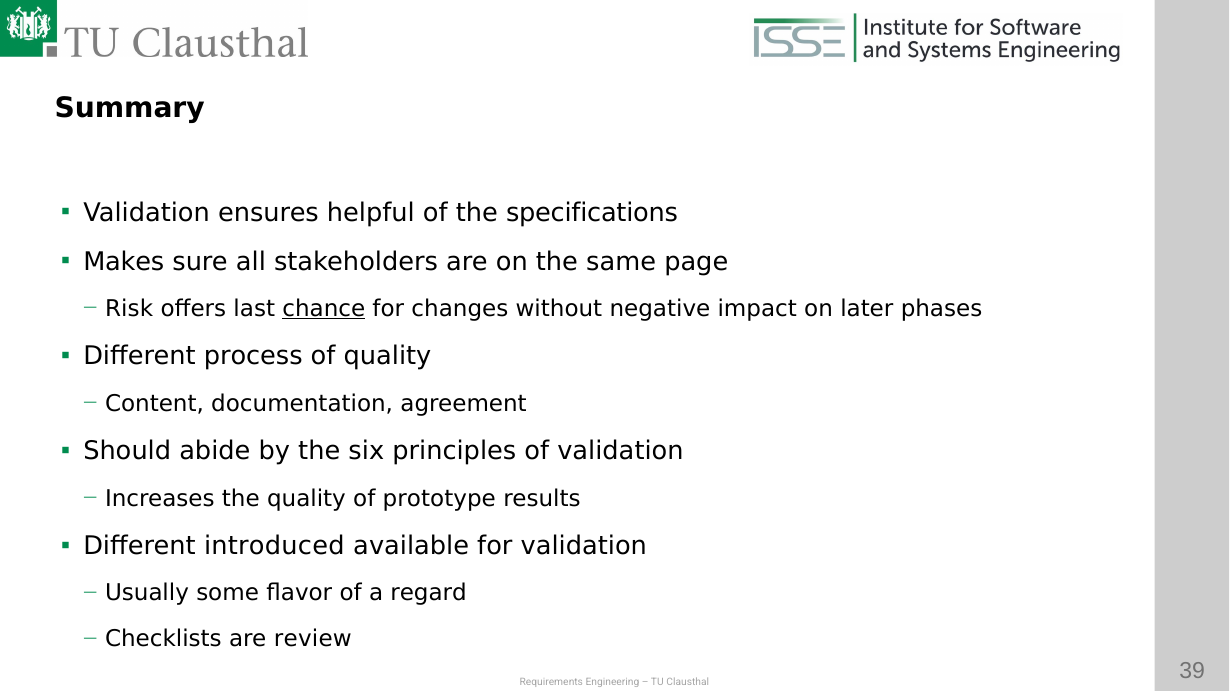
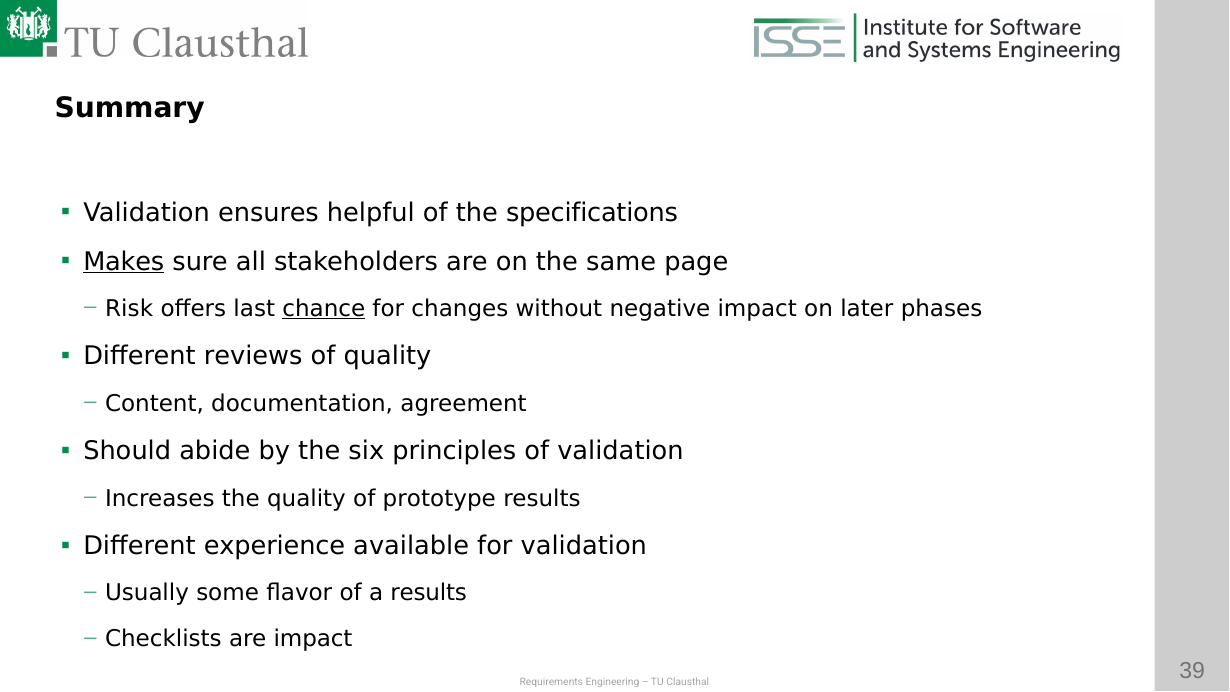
Makes underline: none -> present
process: process -> reviews
introduced: introduced -> experience
a regard: regard -> results
are review: review -> impact
